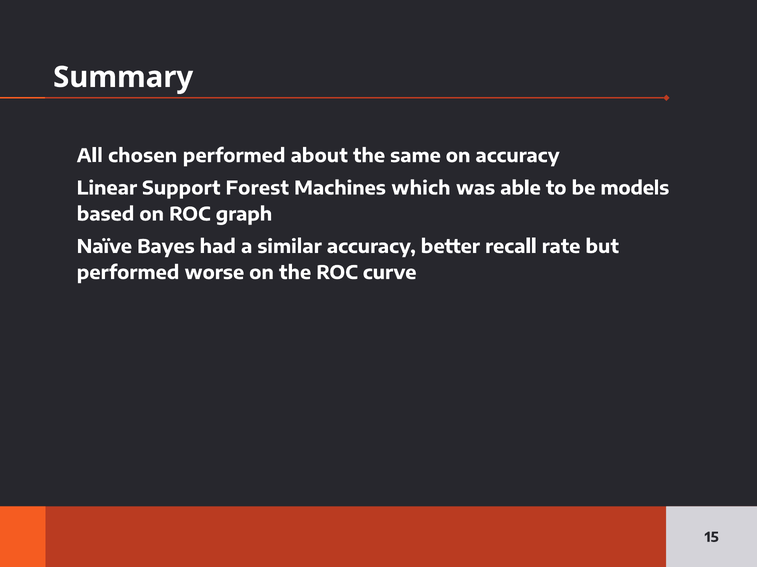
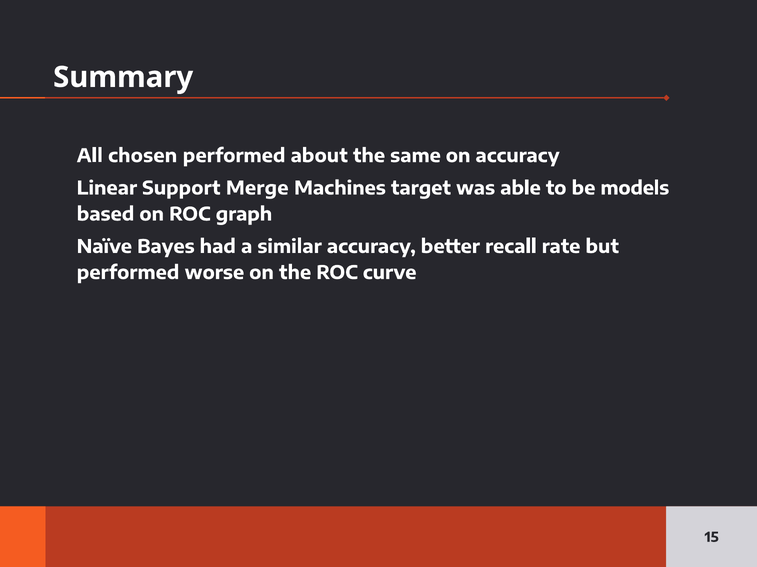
Forest: Forest -> Merge
which: which -> target
